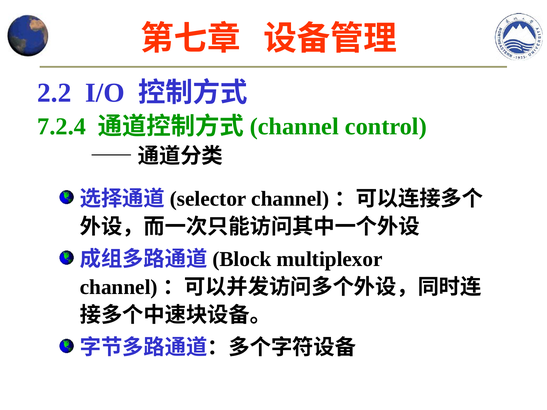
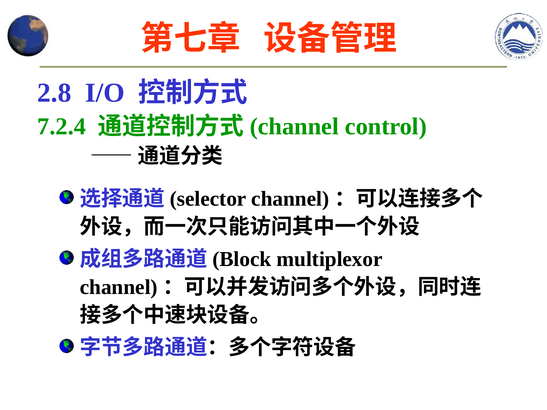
2.2: 2.2 -> 2.8
